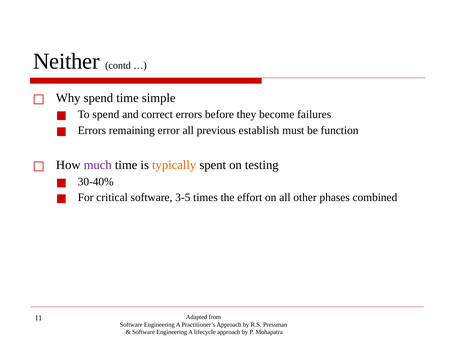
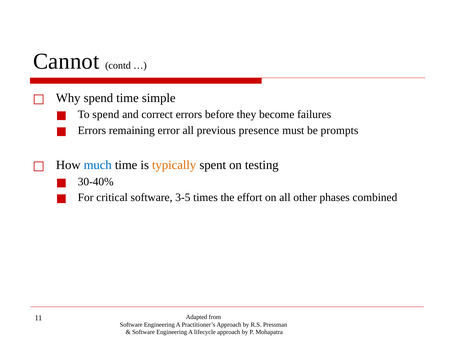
Neither: Neither -> Cannot
establish: establish -> presence
function: function -> prompts
much colour: purple -> blue
